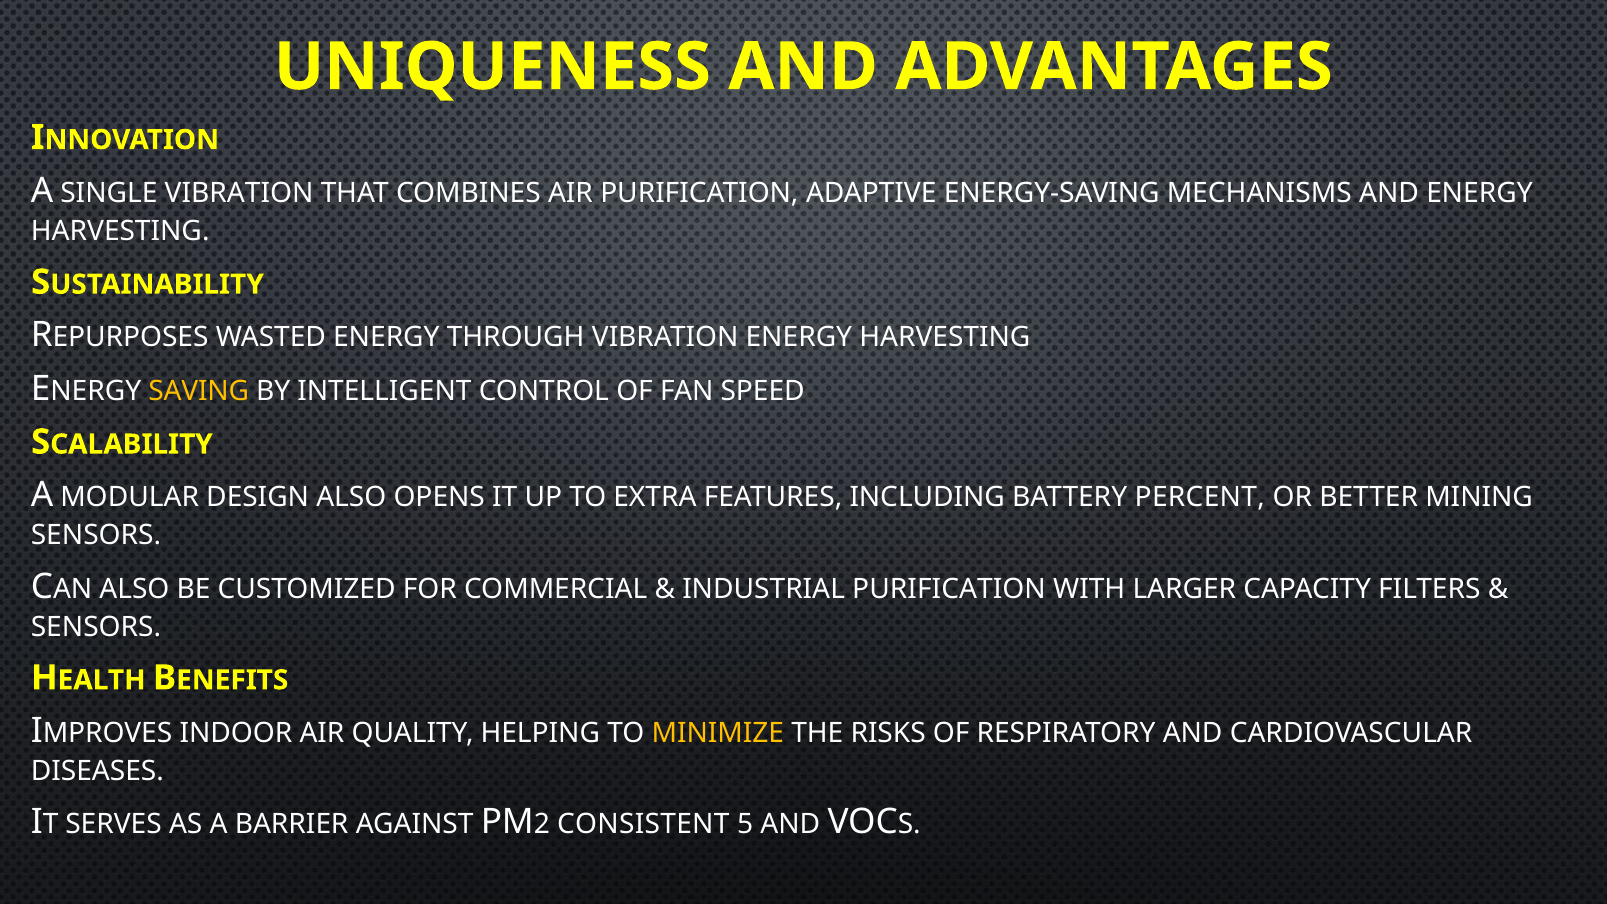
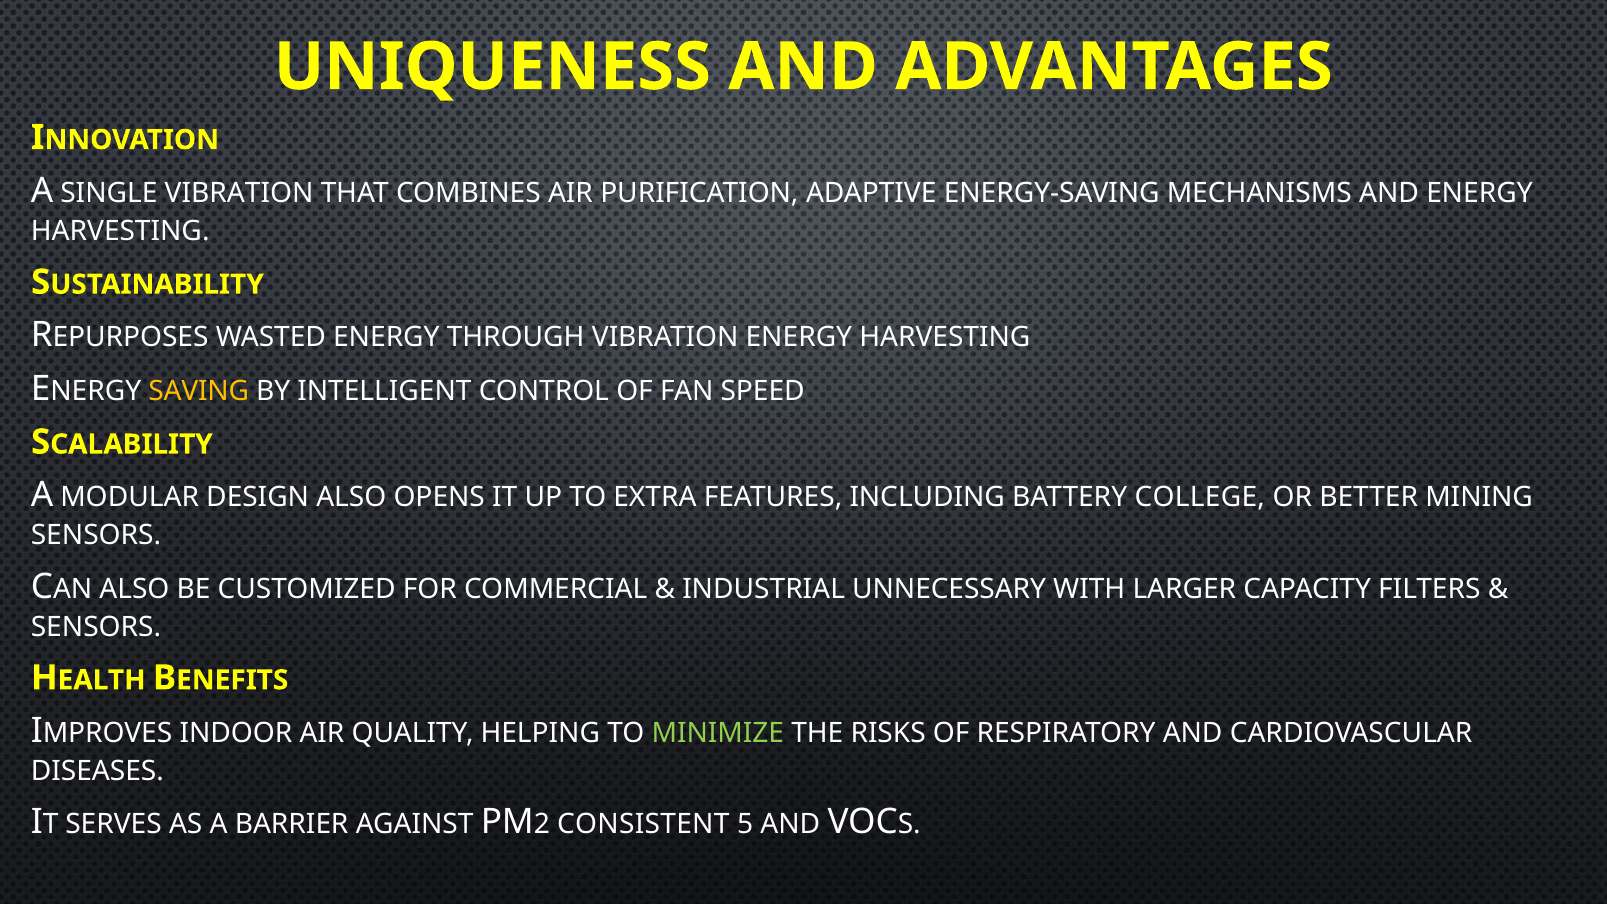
PERCENT: PERCENT -> COLLEGE
INDUSTRIAL PURIFICATION: PURIFICATION -> UNNECESSARY
MINIMIZE colour: yellow -> light green
